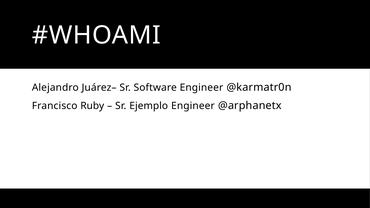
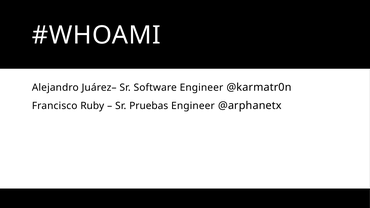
Ejemplo: Ejemplo -> Pruebas
